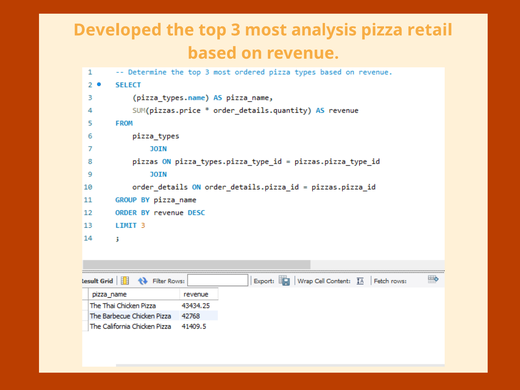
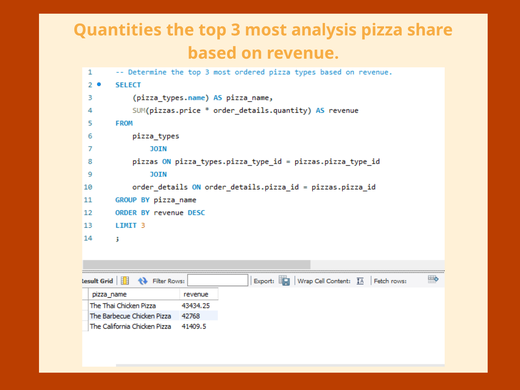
Developed: Developed -> Quantities
retail: retail -> share
